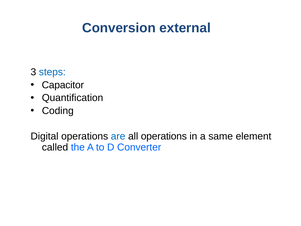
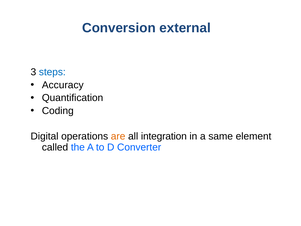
Capacitor: Capacitor -> Accuracy
are colour: blue -> orange
all operations: operations -> integration
